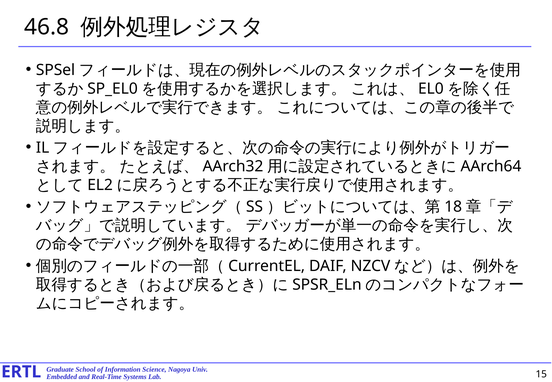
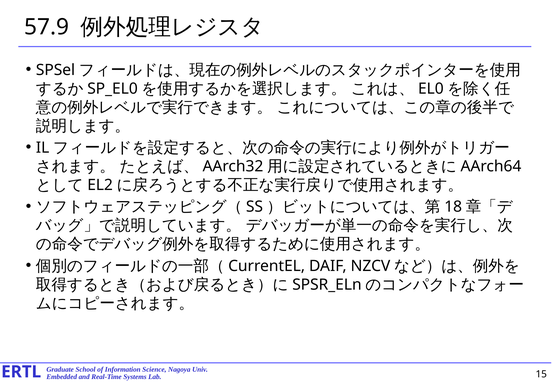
46.8: 46.8 -> 57.9
